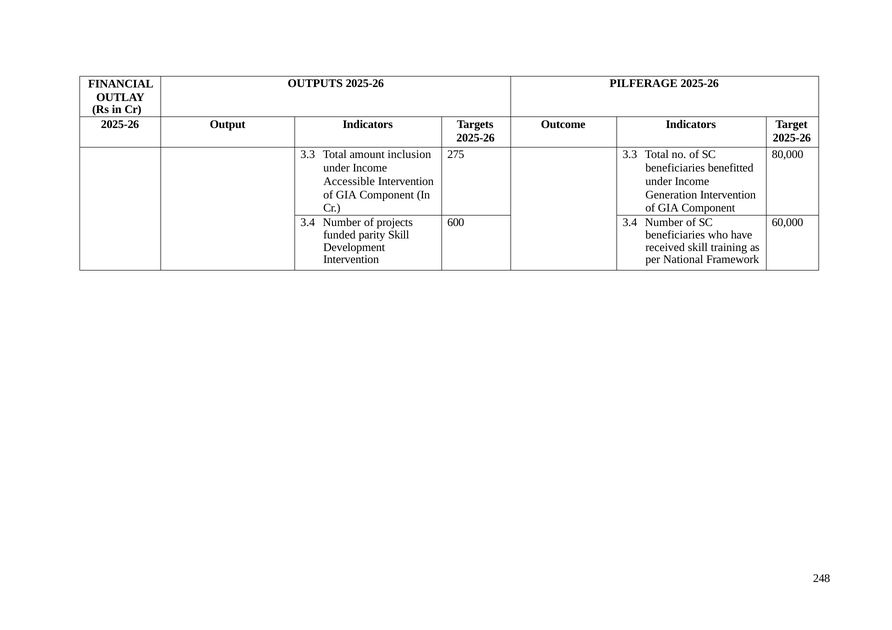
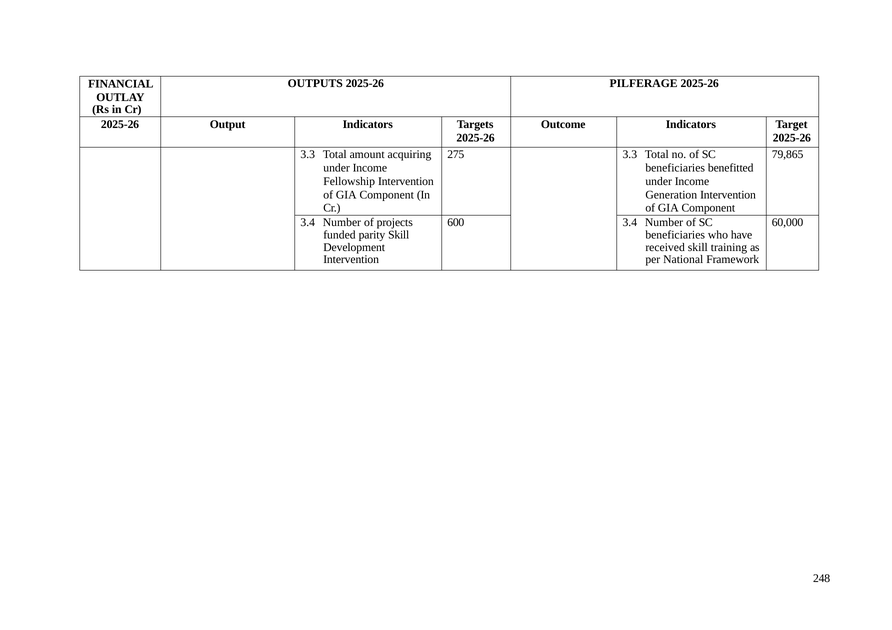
inclusion: inclusion -> acquiring
80,000: 80,000 -> 79,865
Accessible: Accessible -> Fellowship
